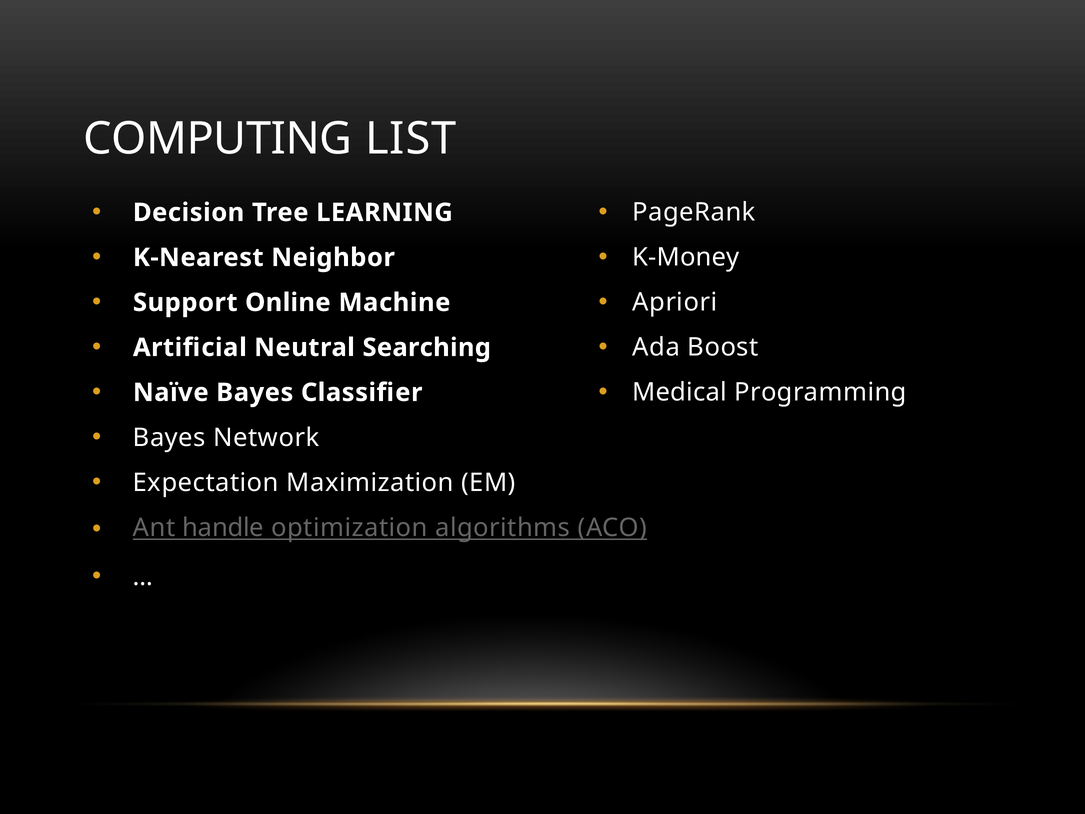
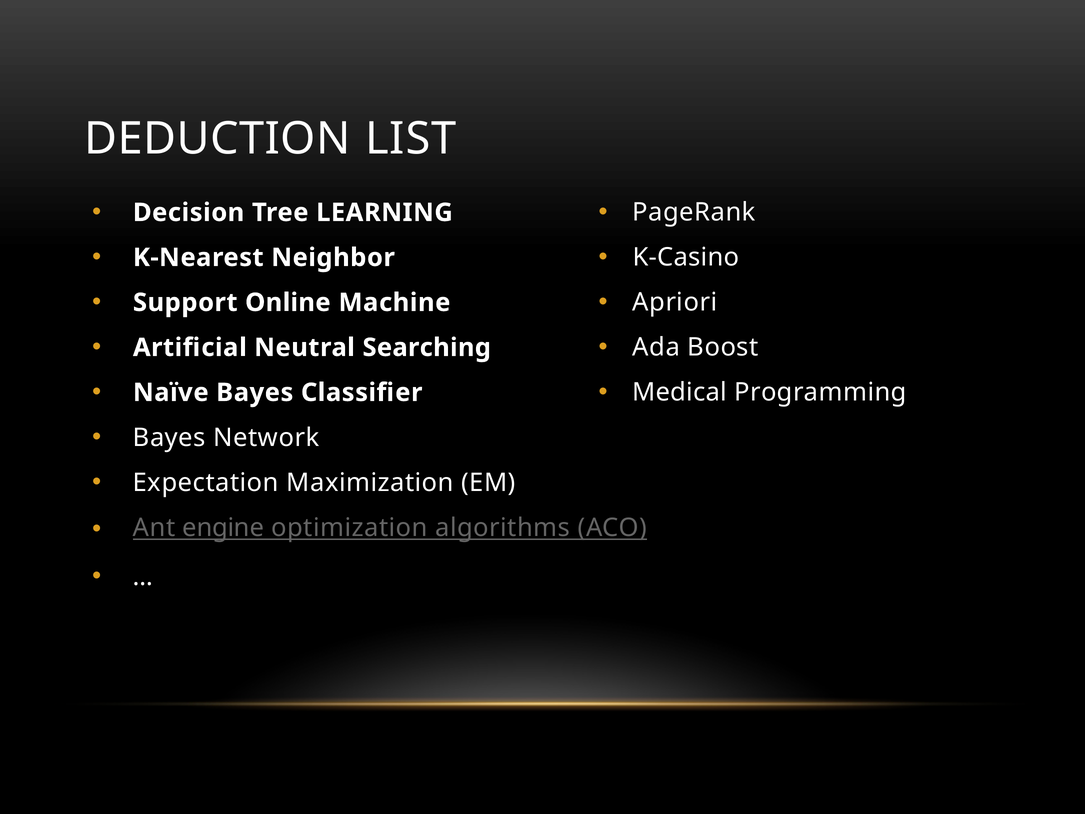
COMPUTING: COMPUTING -> DEDUCTION
K-Money: K-Money -> K-Casino
handle: handle -> engine
